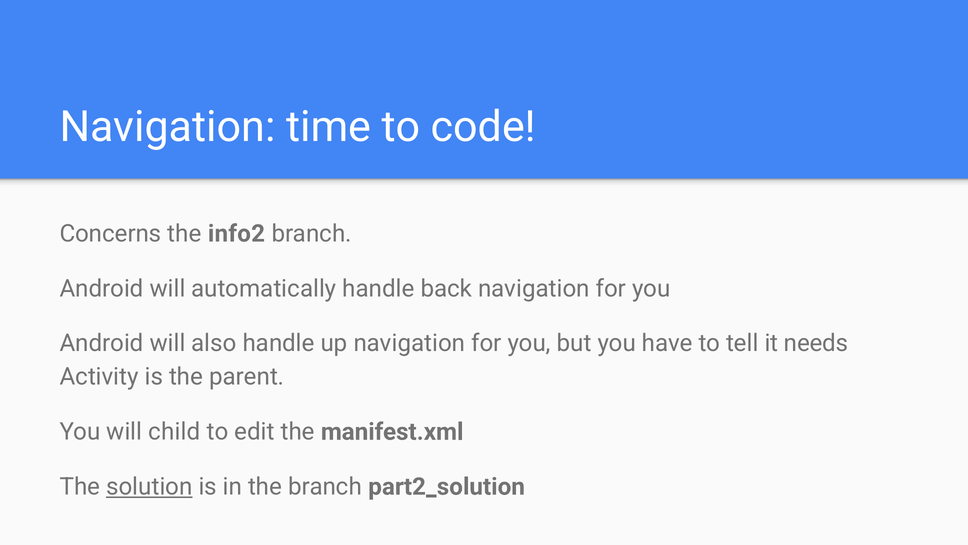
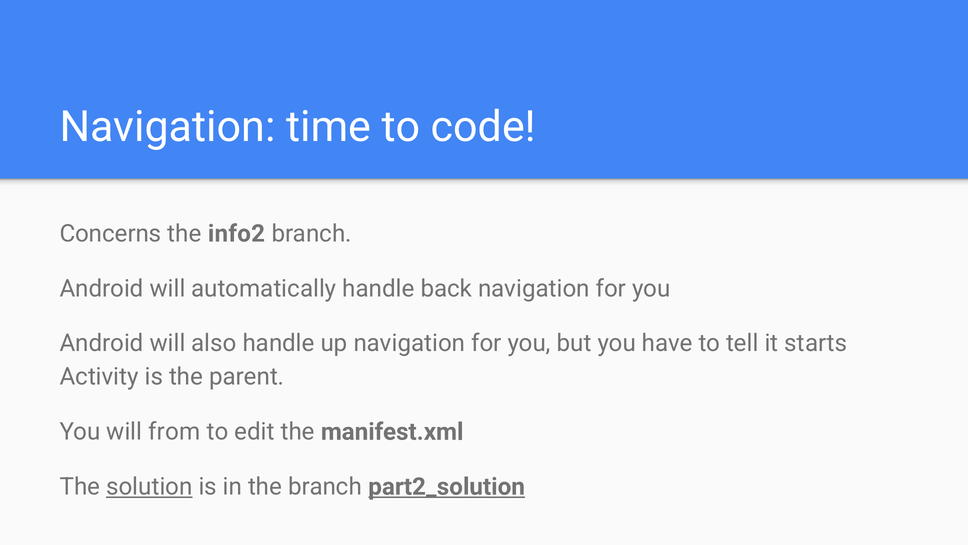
needs: needs -> starts
child: child -> from
part2_solution underline: none -> present
